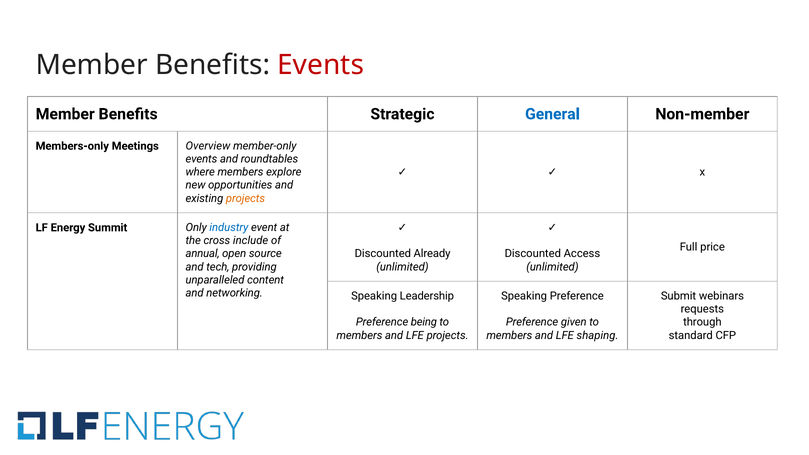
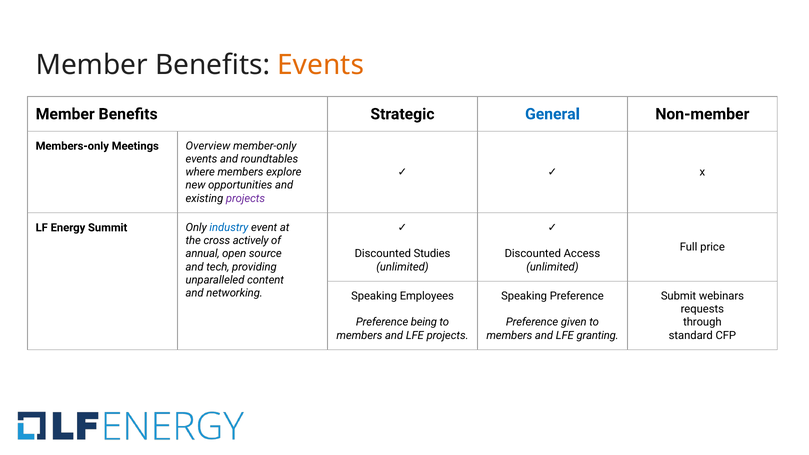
Events at (321, 65) colour: red -> orange
projects at (245, 198) colour: orange -> purple
include: include -> actively
Already: Already -> Studies
Leadership: Leadership -> Employees
shaping: shaping -> granting
